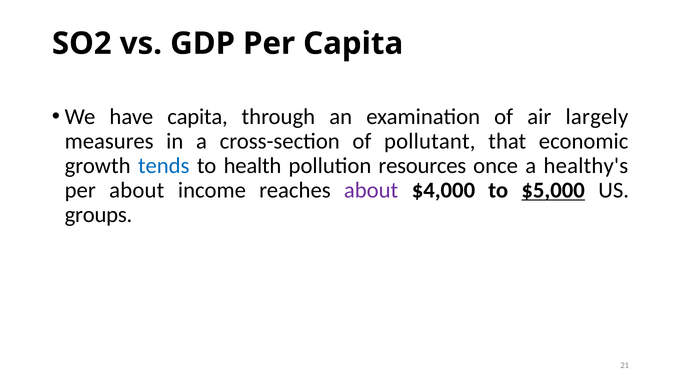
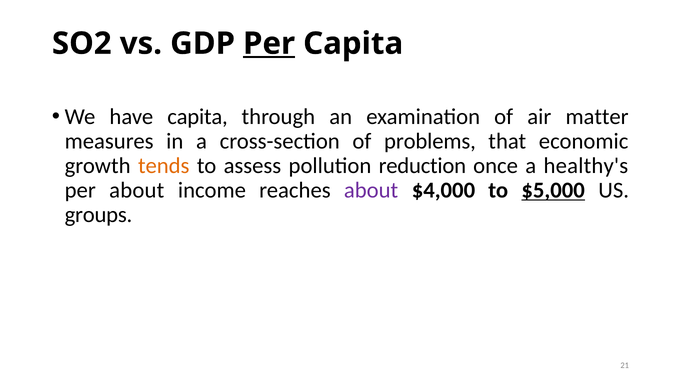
Per at (269, 44) underline: none -> present
largely: largely -> matter
pollutant: pollutant -> problems
tends colour: blue -> orange
health: health -> assess
resources: resources -> reduction
